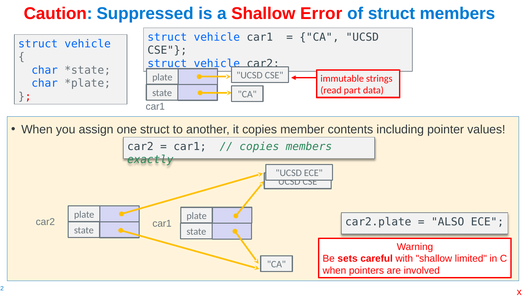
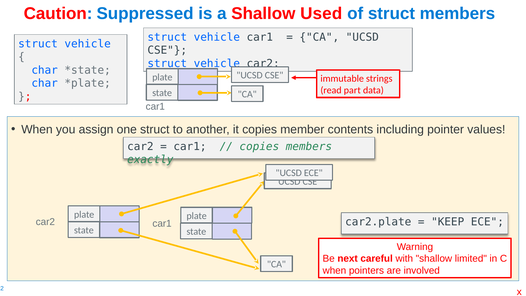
Error: Error -> Used
ALSO: ALSO -> KEEP
sets: sets -> next
